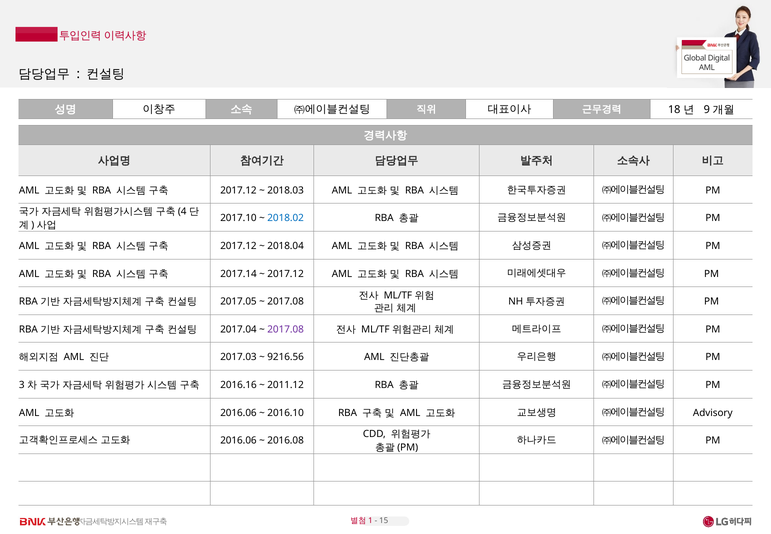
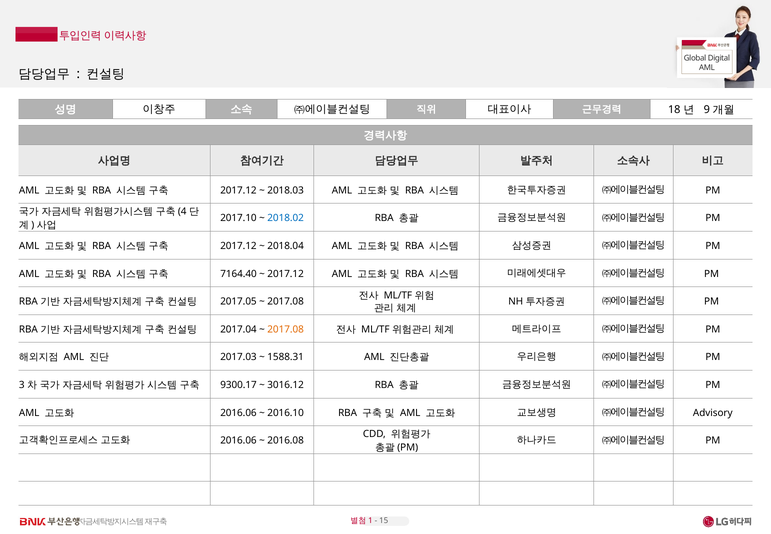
2017.14: 2017.14 -> 7164.40
2017.08 at (286, 329) colour: purple -> orange
9216.56: 9216.56 -> 1588.31
2016.16: 2016.16 -> 9300.17
2011.12: 2011.12 -> 3016.12
